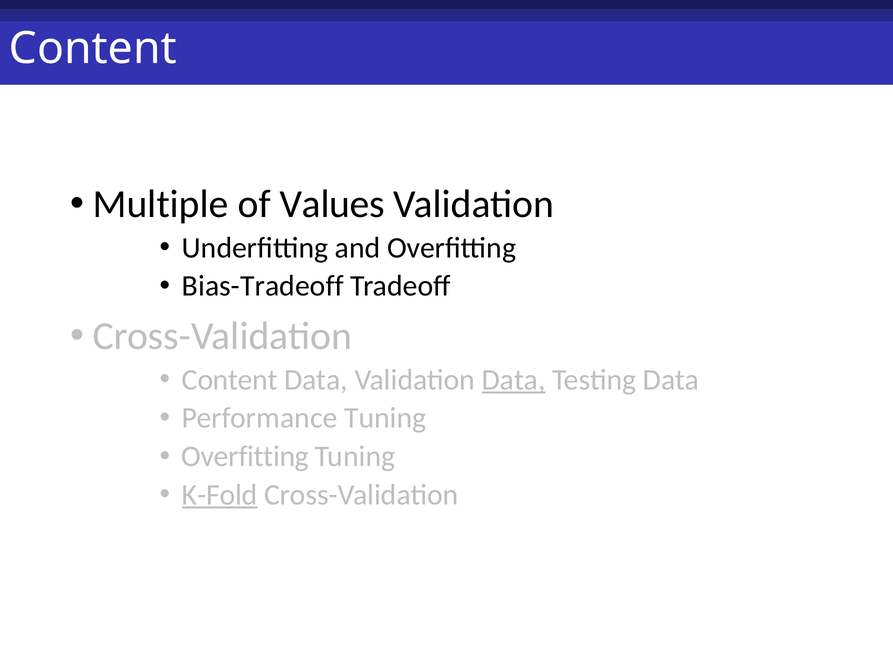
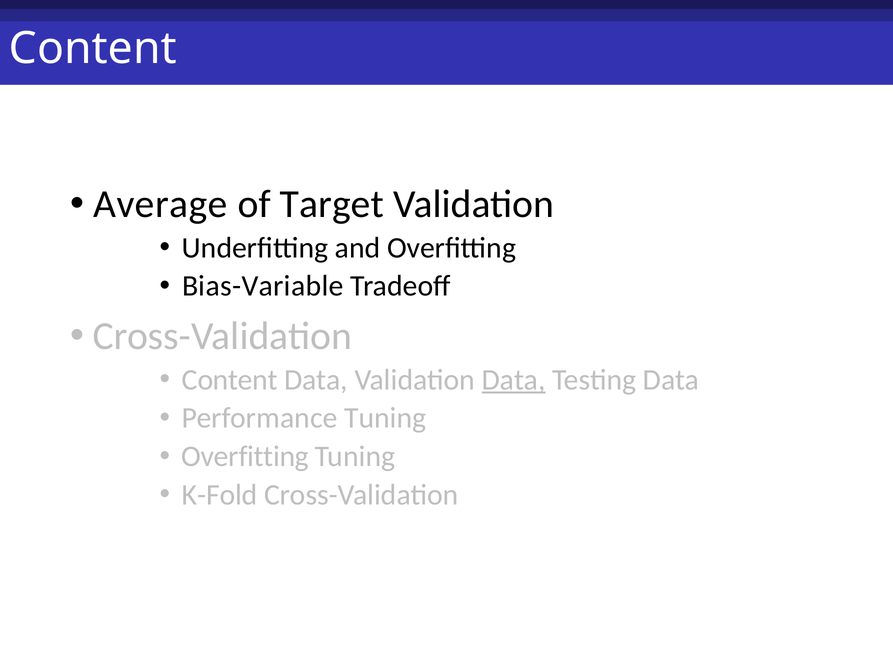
Multiple: Multiple -> Average
Values: Values -> Target
Bias-Tradeoff: Bias-Tradeoff -> Bias-Variable
K-Fold underline: present -> none
